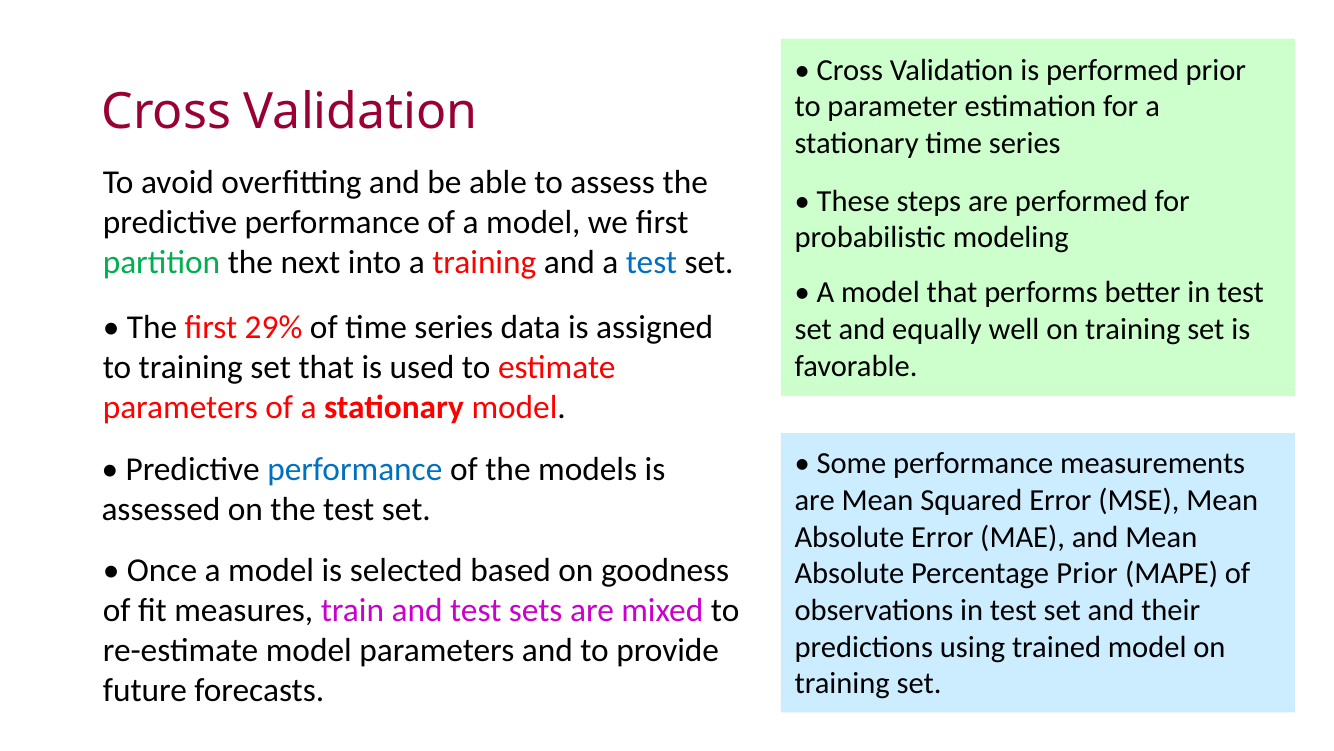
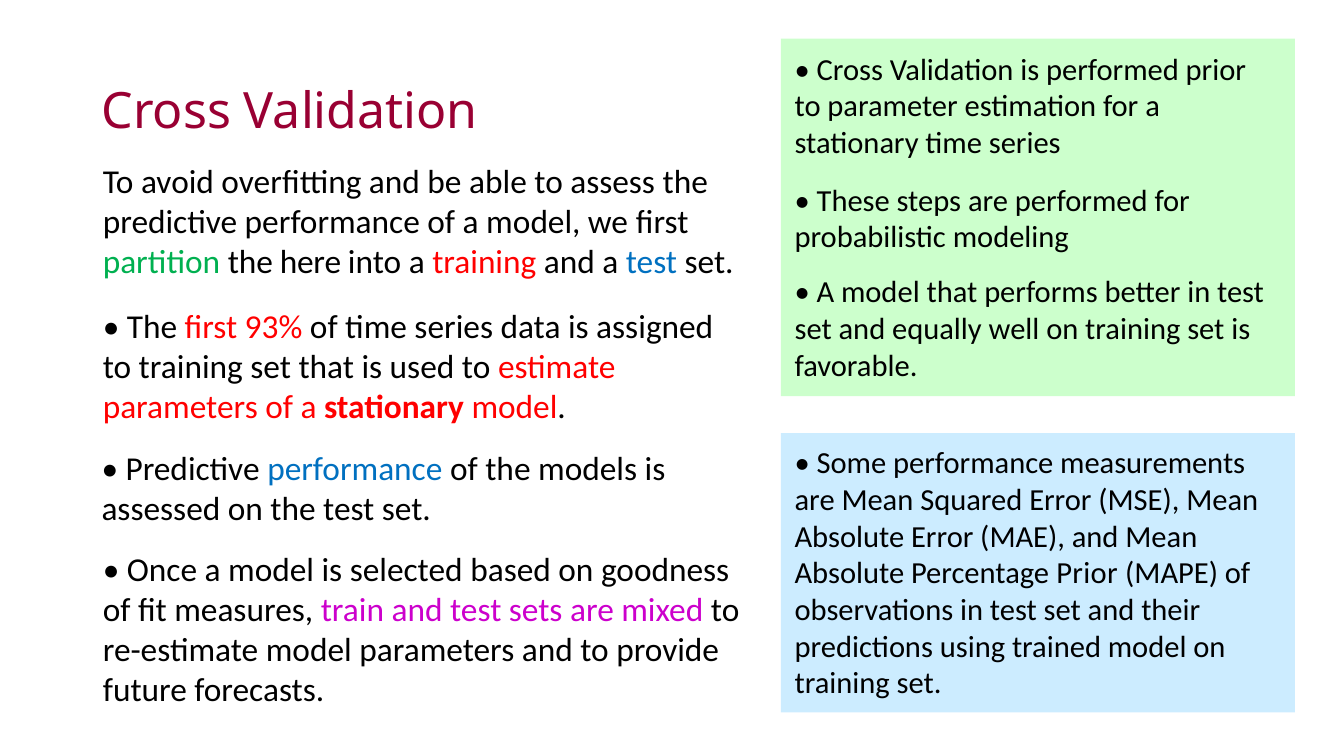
next: next -> here
29%: 29% -> 93%
